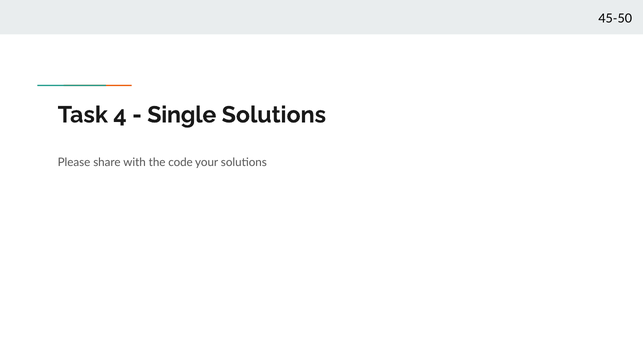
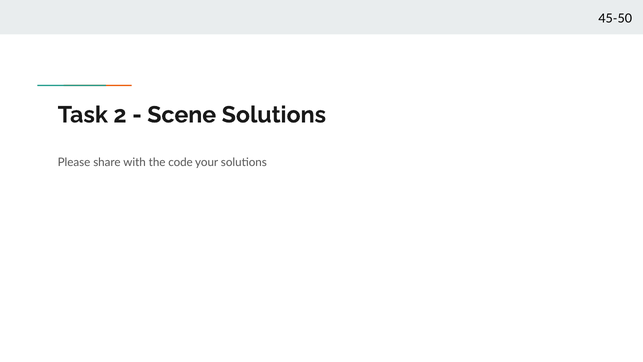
4: 4 -> 2
Single: Single -> Scene
